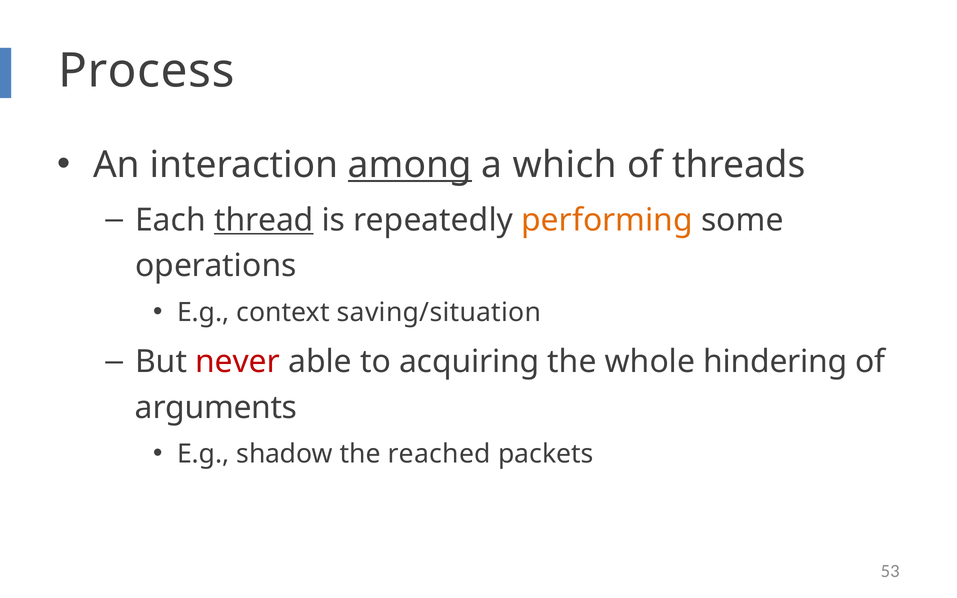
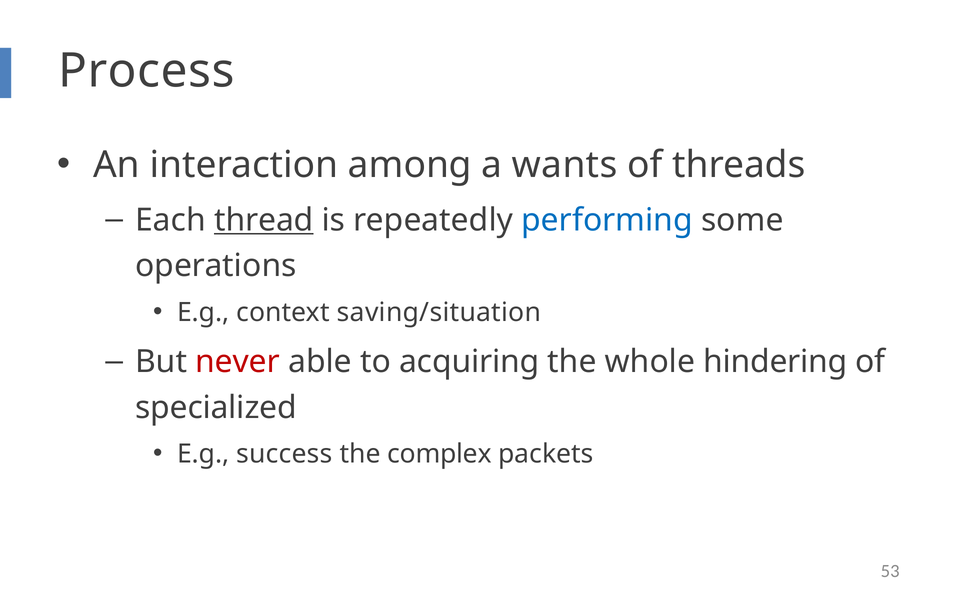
among underline: present -> none
which: which -> wants
performing colour: orange -> blue
arguments: arguments -> specialized
shadow: shadow -> success
reached: reached -> complex
